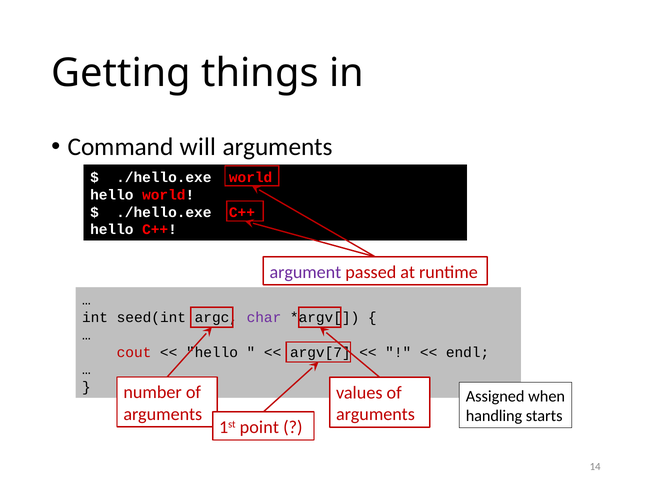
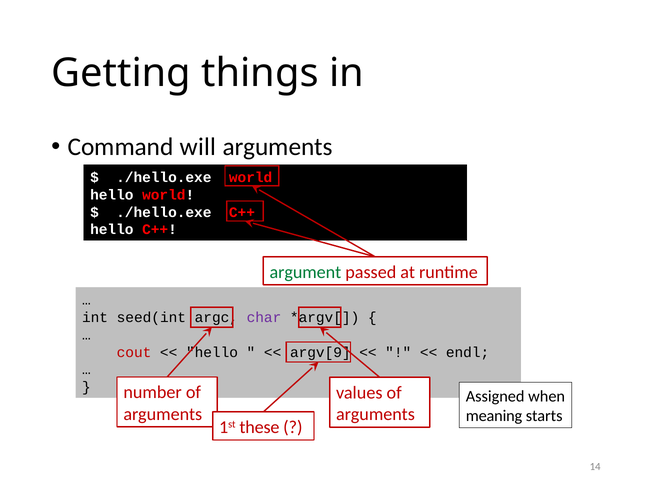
argument colour: purple -> green
argv[7: argv[7 -> argv[9
handling: handling -> meaning
point: point -> these
